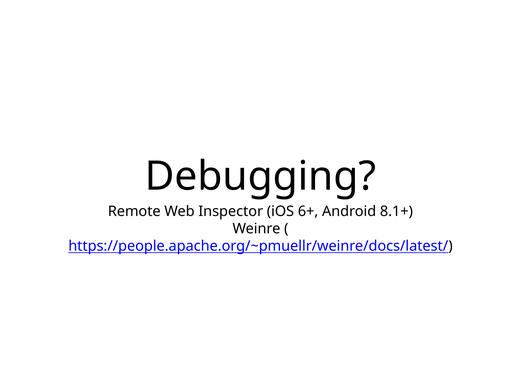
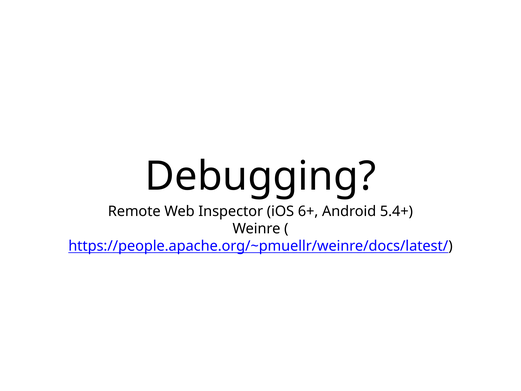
8.1+: 8.1+ -> 5.4+
